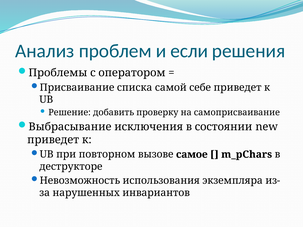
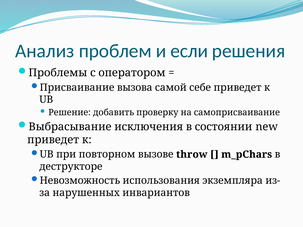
списка: списка -> вызова
самое: самое -> throw
